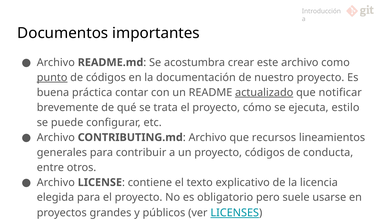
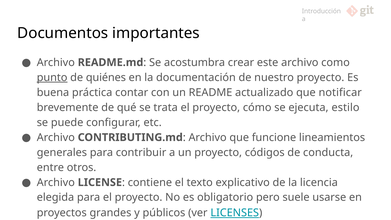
de códigos: códigos -> quiénes
actualizado underline: present -> none
recursos: recursos -> funcione
